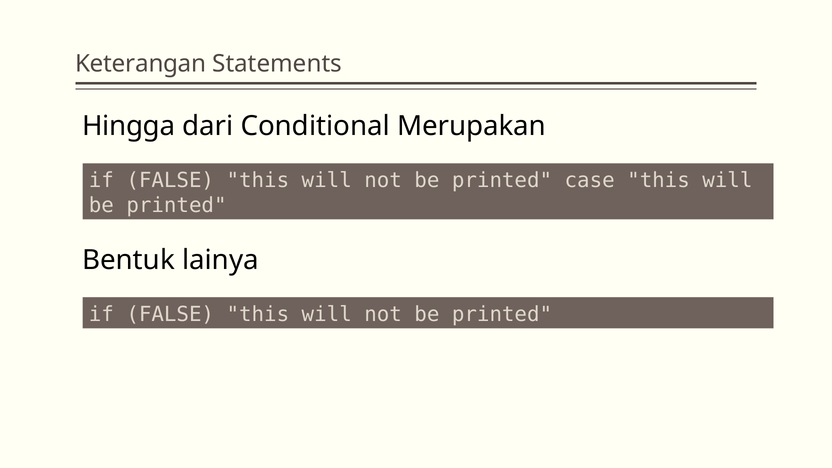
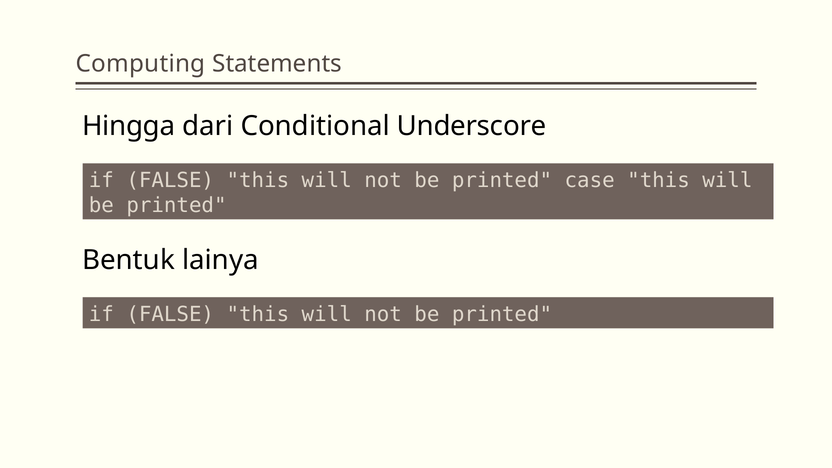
Keterangan: Keterangan -> Computing
Merupakan: Merupakan -> Underscore
